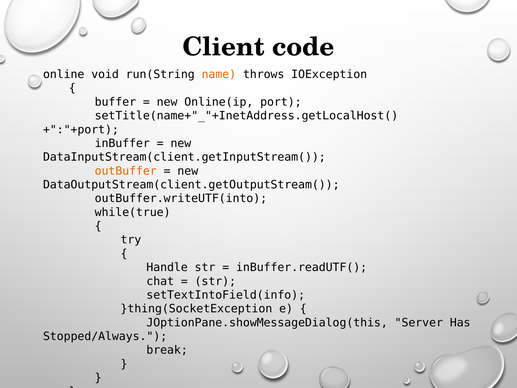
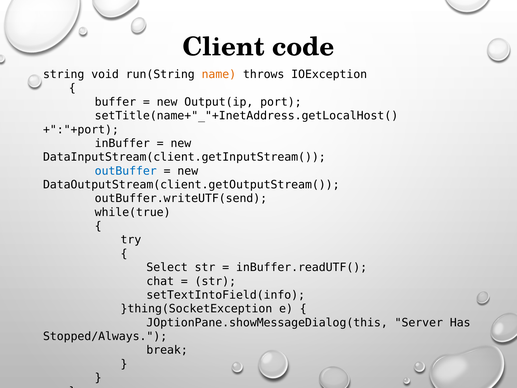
online: online -> string
Online(ip: Online(ip -> Output(ip
outBuffer colour: orange -> blue
outBuffer.writeUTF(into: outBuffer.writeUTF(into -> outBuffer.writeUTF(send
Handle: Handle -> Select
